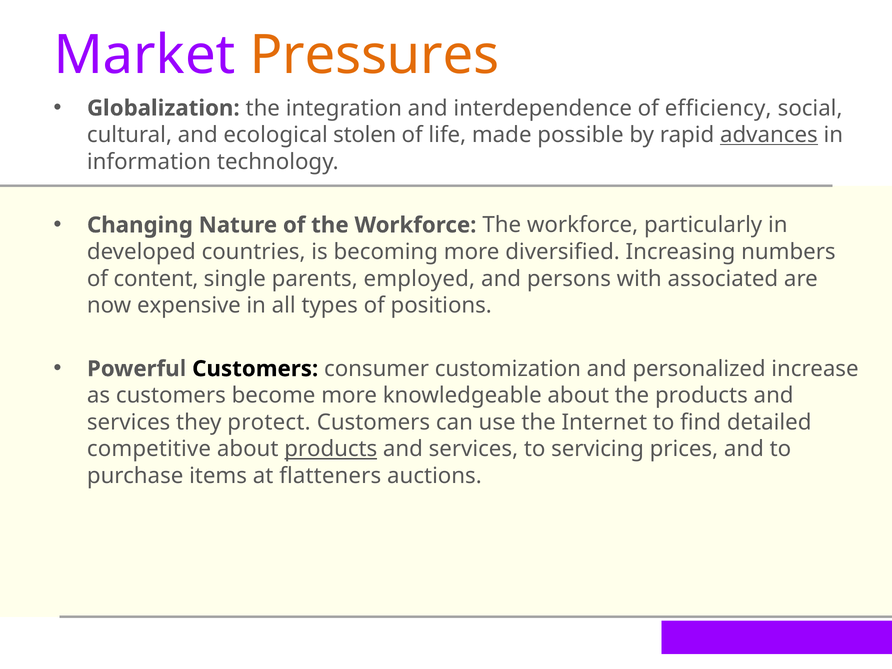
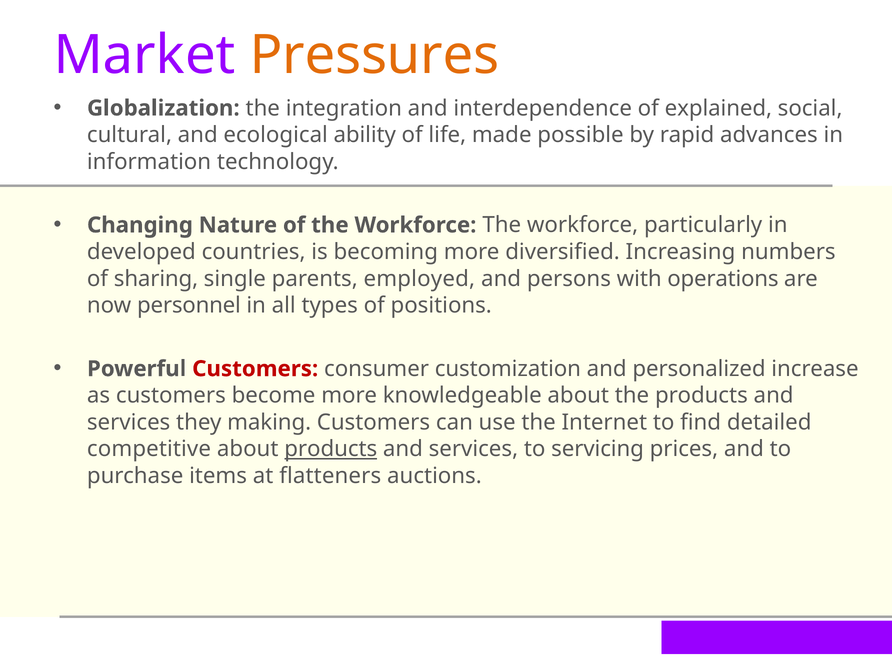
efficiency: efficiency -> explained
stolen: stolen -> ability
advances underline: present -> none
content: content -> sharing
associated: associated -> operations
expensive: expensive -> personnel
Customers at (255, 369) colour: black -> red
protect: protect -> making
